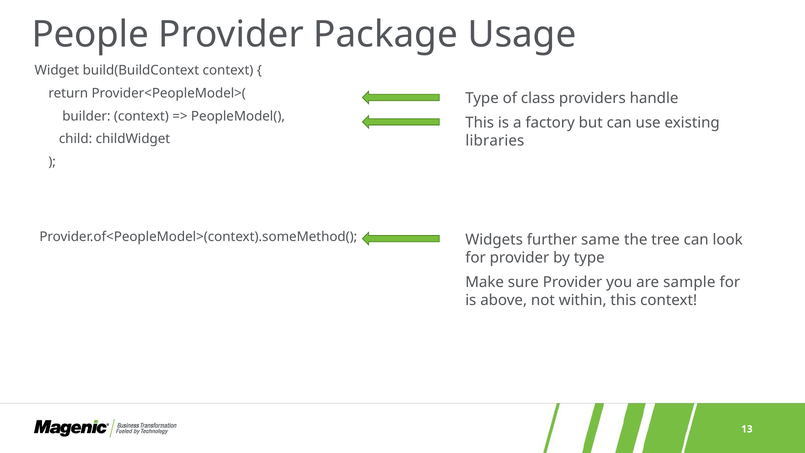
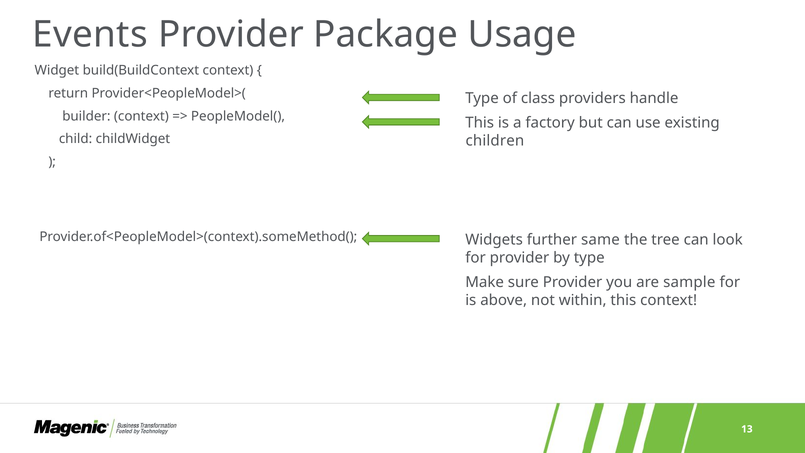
People: People -> Events
libraries: libraries -> children
